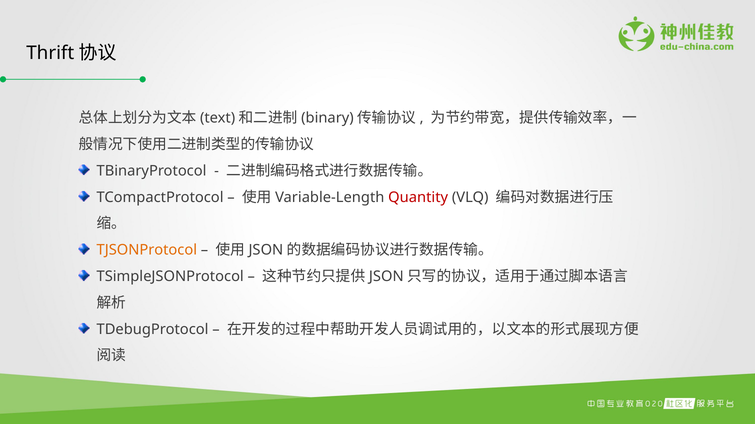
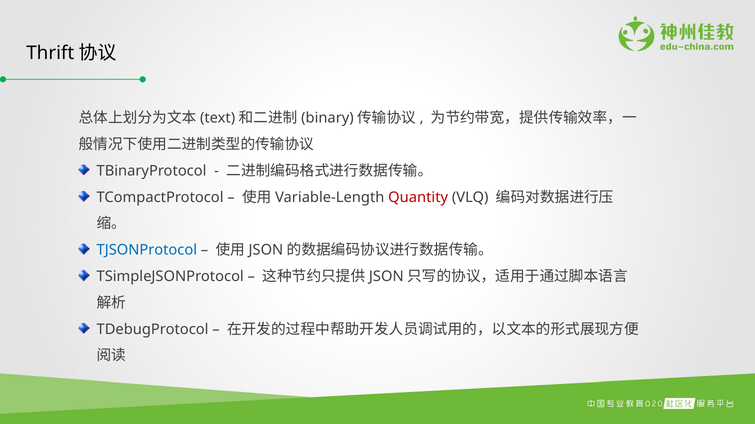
TJSONProtocol colour: orange -> blue
